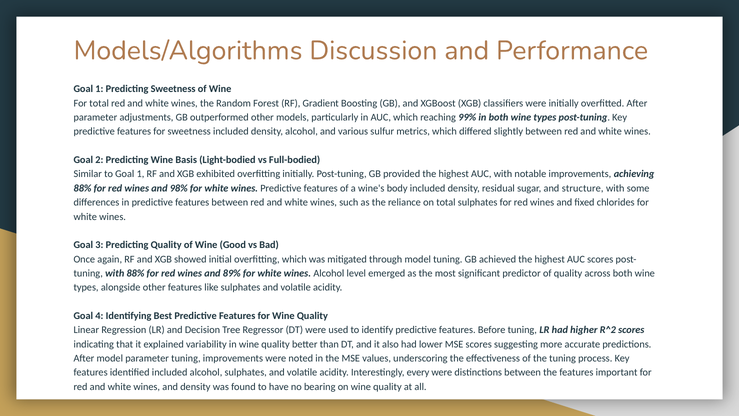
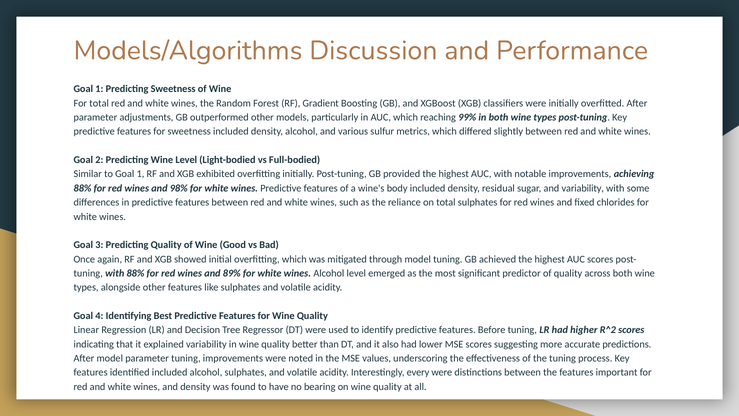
Wine Basis: Basis -> Level
and structure: structure -> variability
